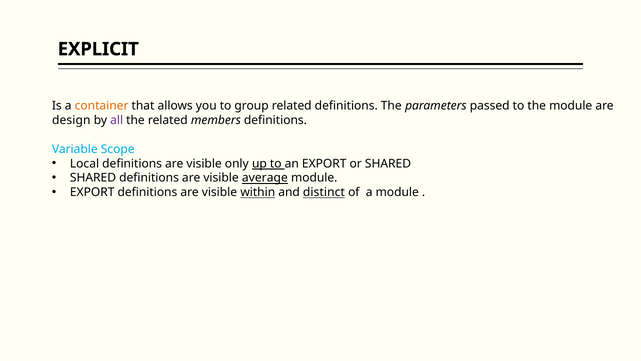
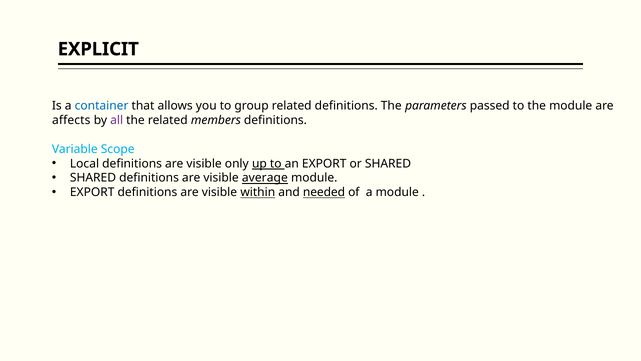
container colour: orange -> blue
design: design -> affects
distinct: distinct -> needed
